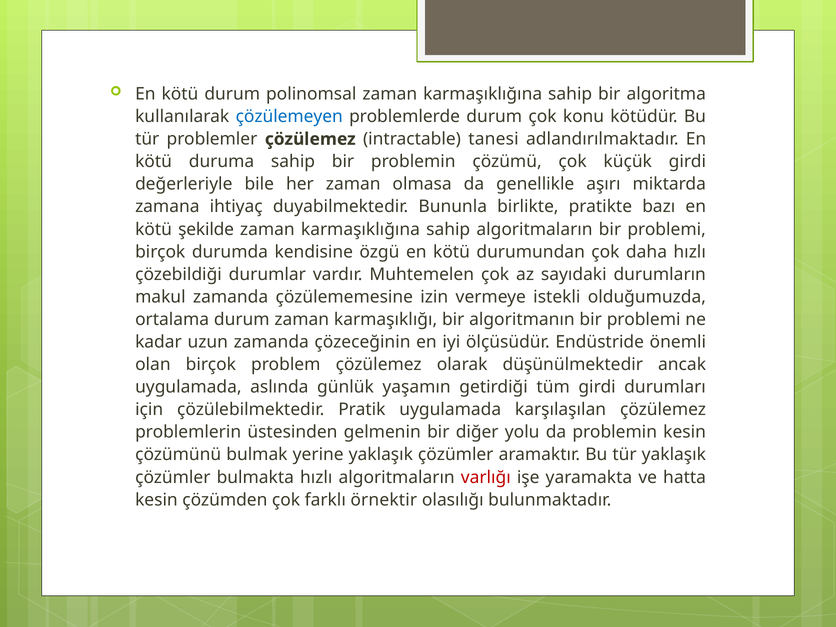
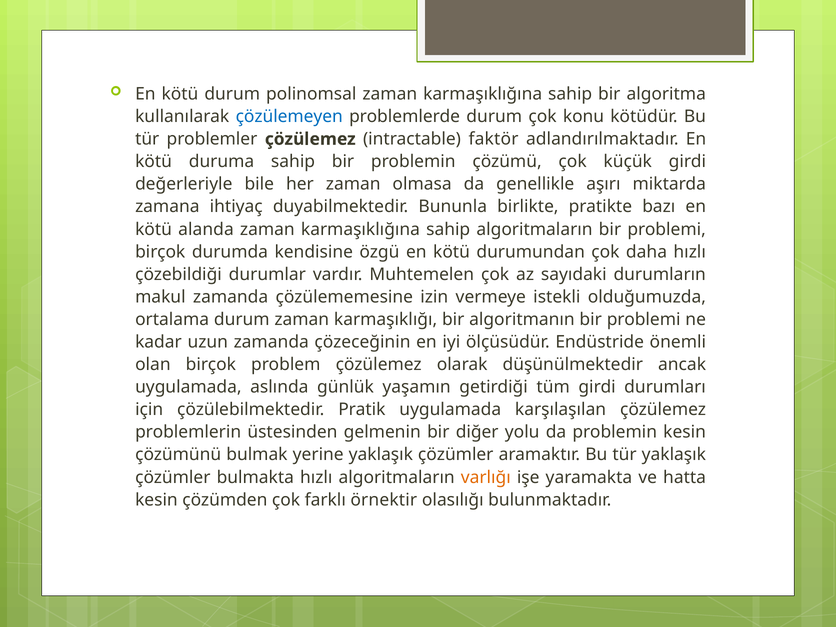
tanesi: tanesi -> faktör
şekilde: şekilde -> alanda
varlığı colour: red -> orange
